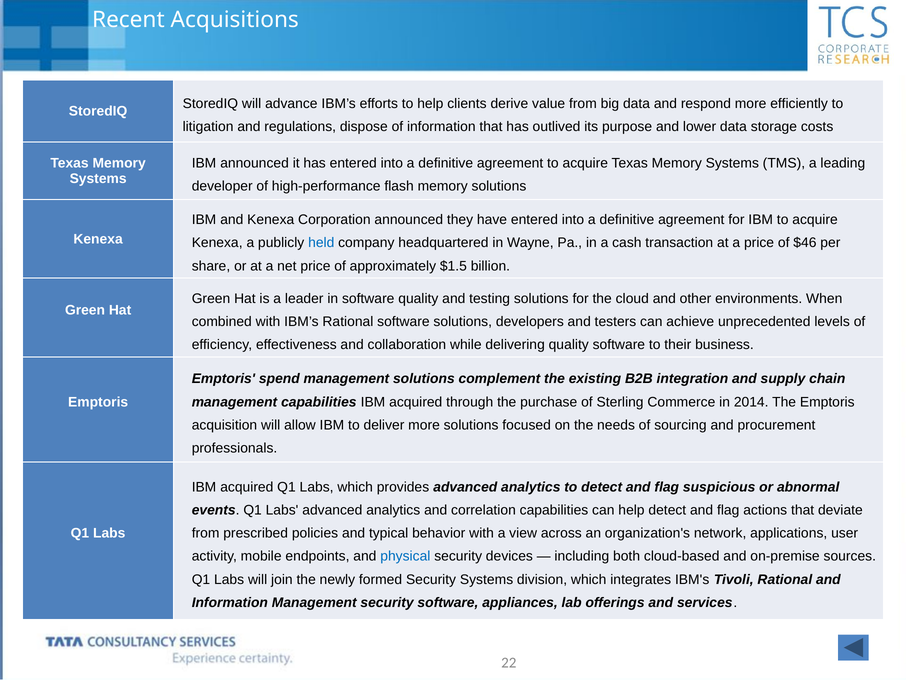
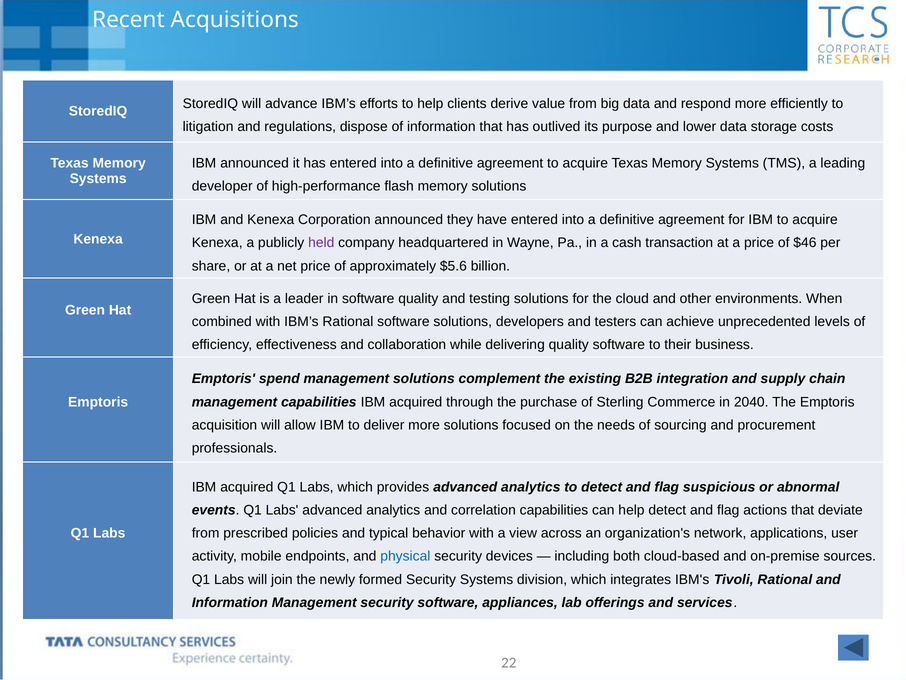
held colour: blue -> purple
$1.5: $1.5 -> $5.6
2014: 2014 -> 2040
